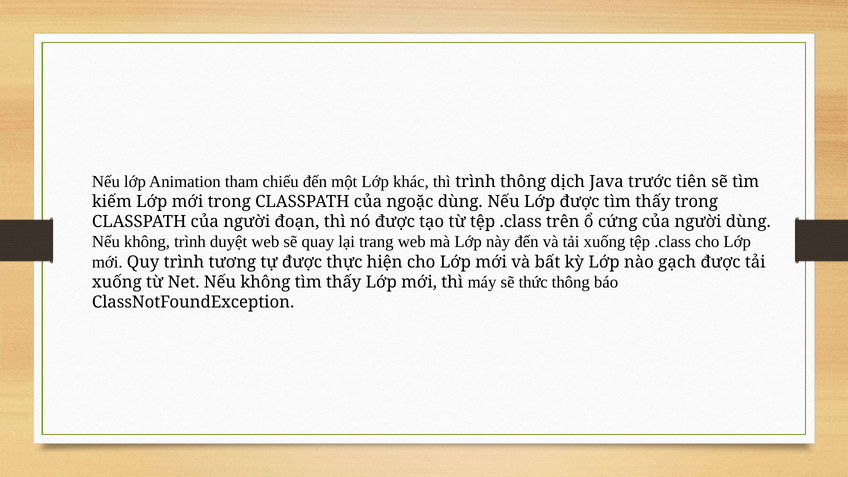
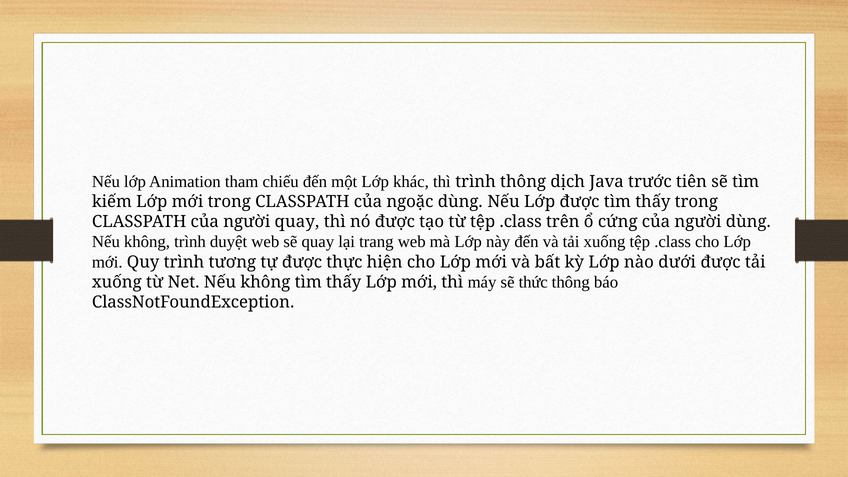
người đoạn: đoạn -> quay
gạch: gạch -> dưới
